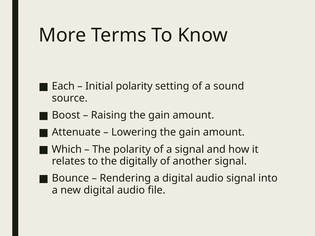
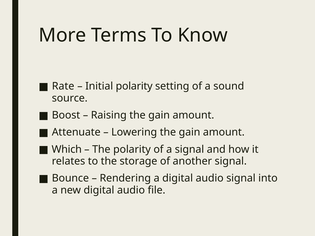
Each: Each -> Rate
digitally: digitally -> storage
